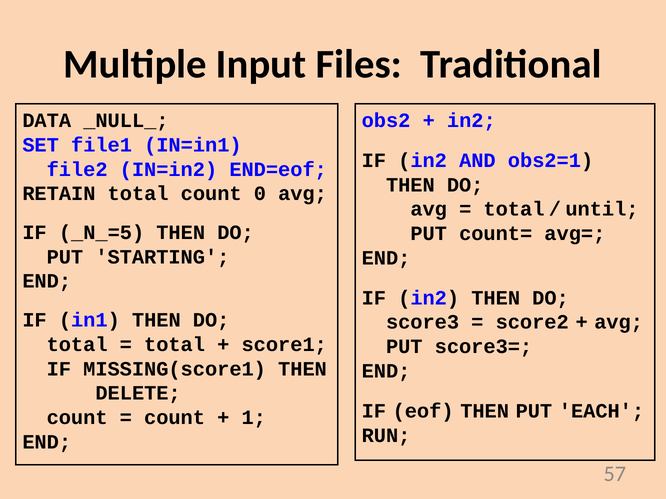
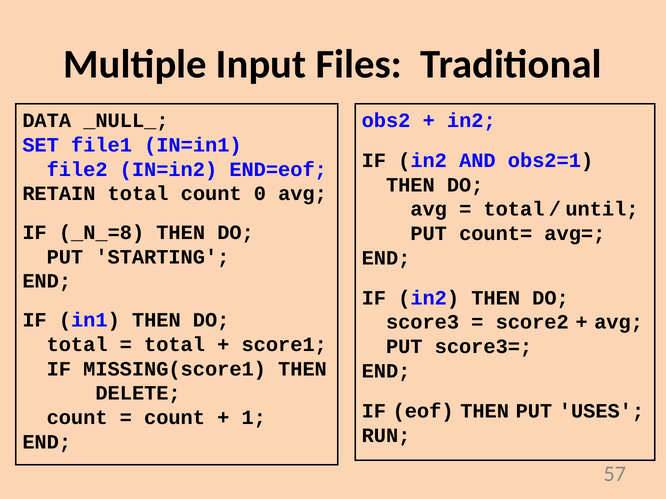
_N_=5: _N_=5 -> _N_=8
EACH: EACH -> USES
